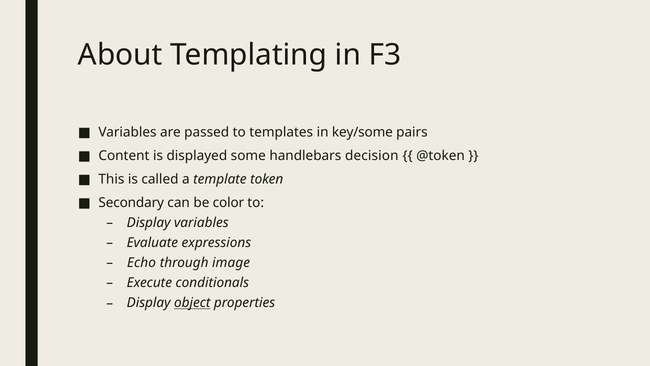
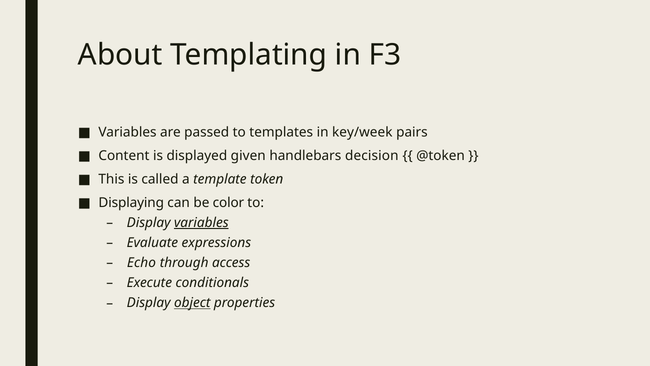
key/some: key/some -> key/week
some: some -> given
Secondary: Secondary -> Displaying
variables at (201, 222) underline: none -> present
image: image -> access
